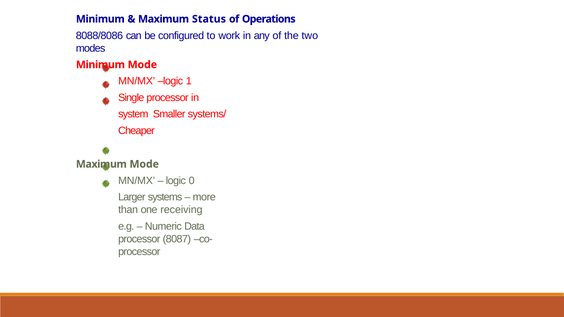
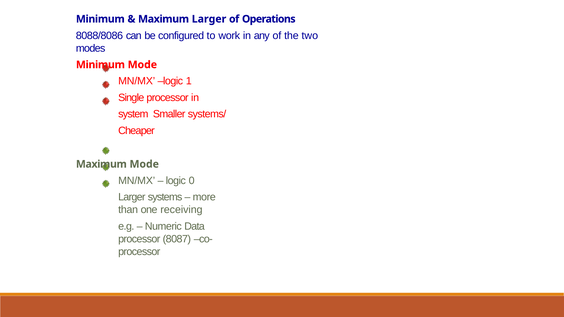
Maximum Status: Status -> Larger
